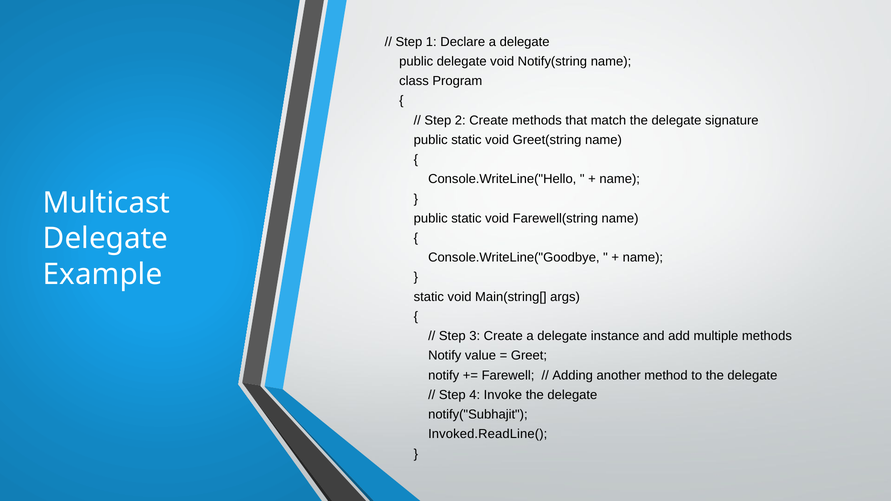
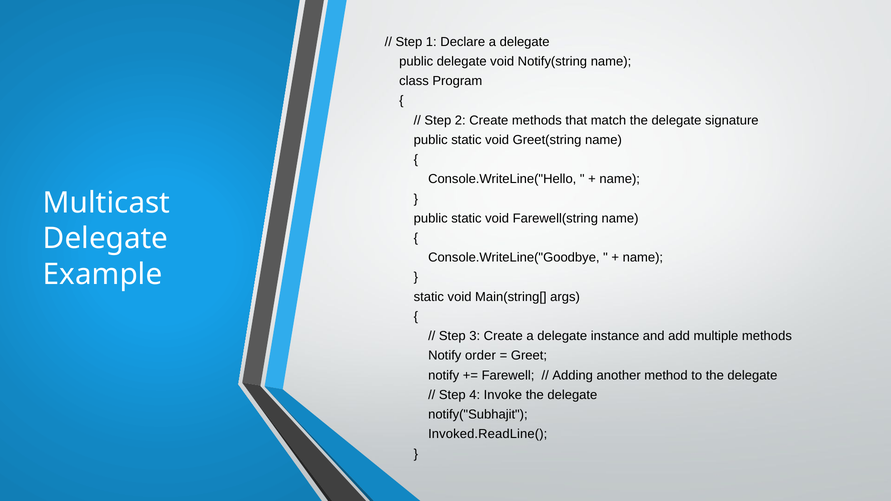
value: value -> order
